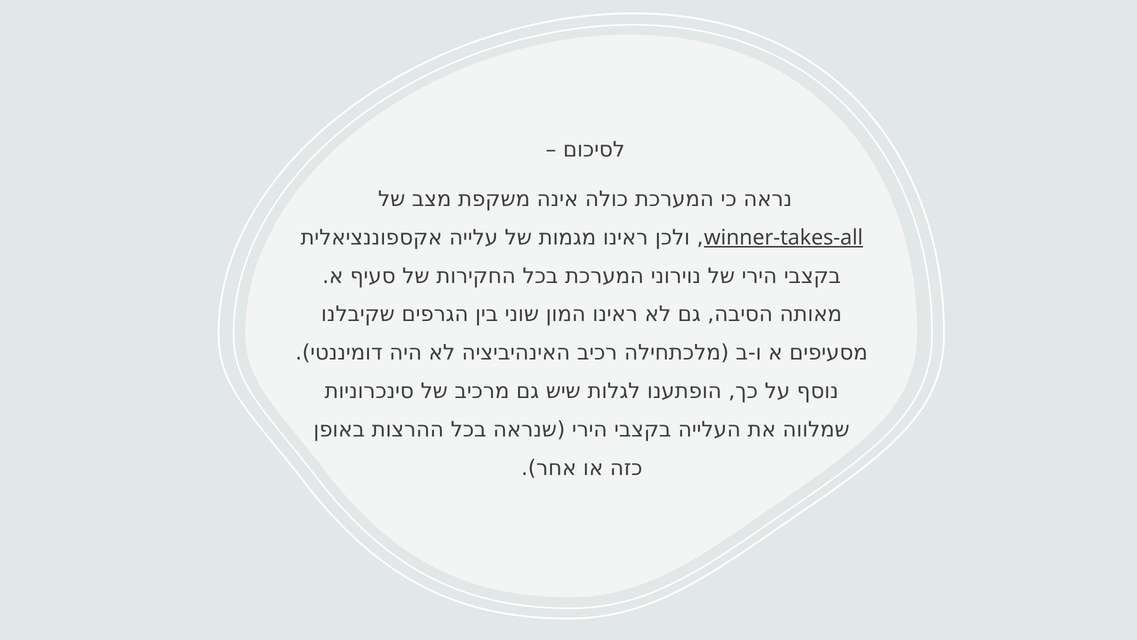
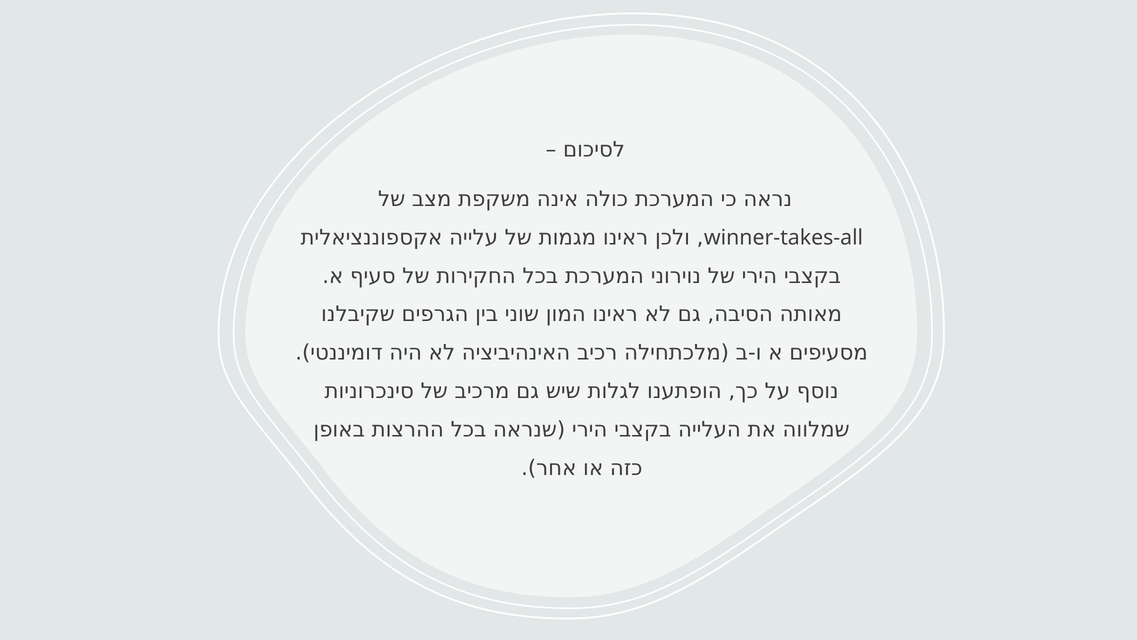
winner-takes-all underline: present -> none
